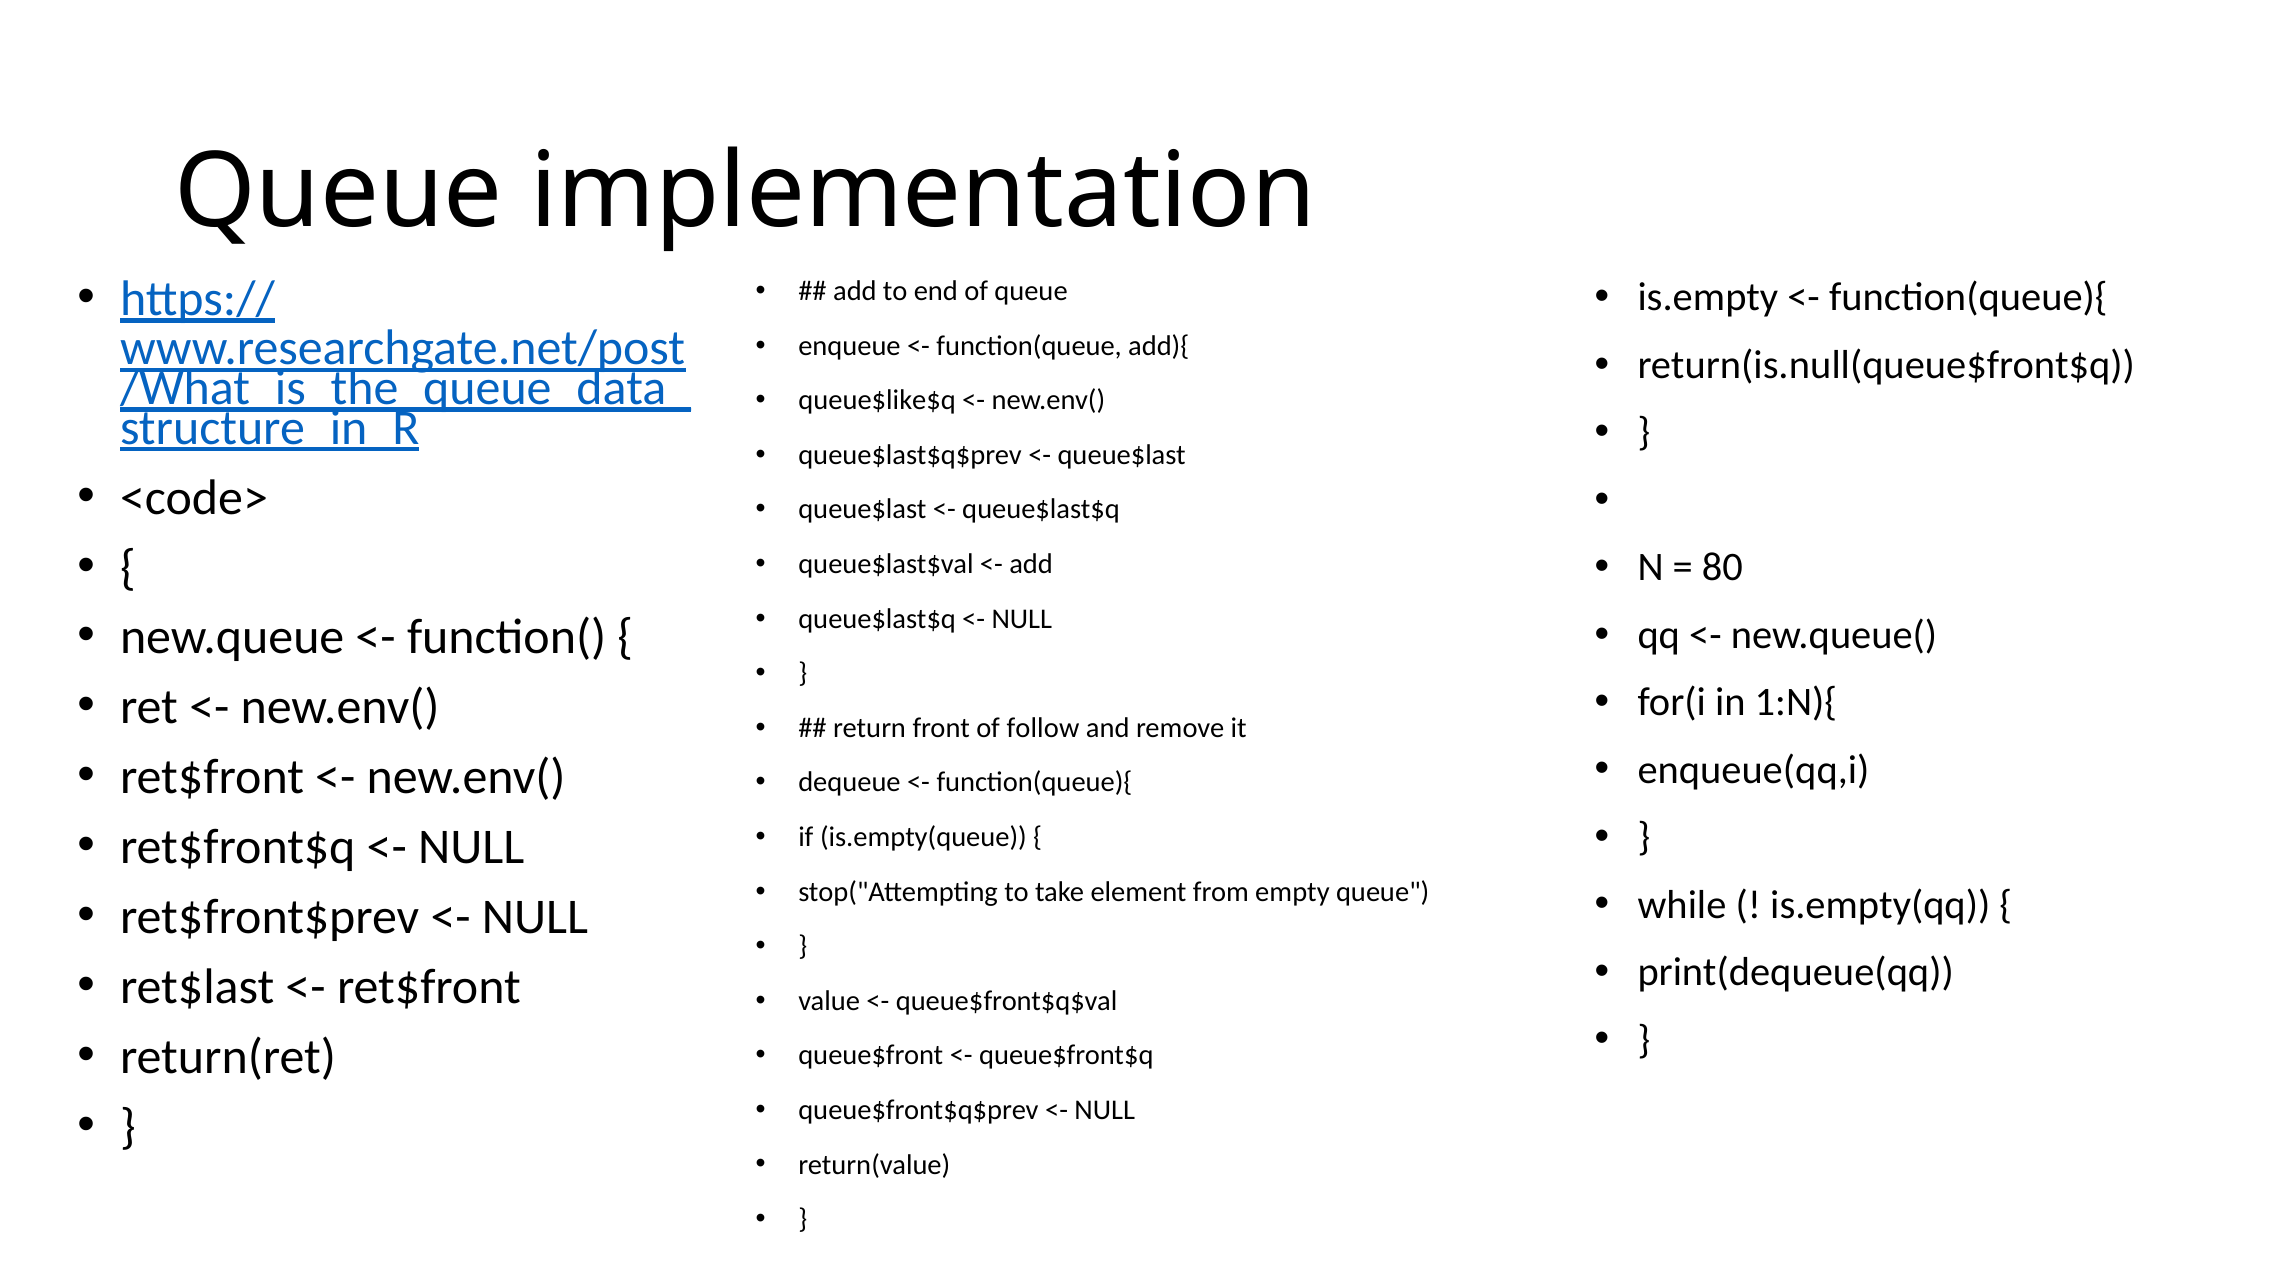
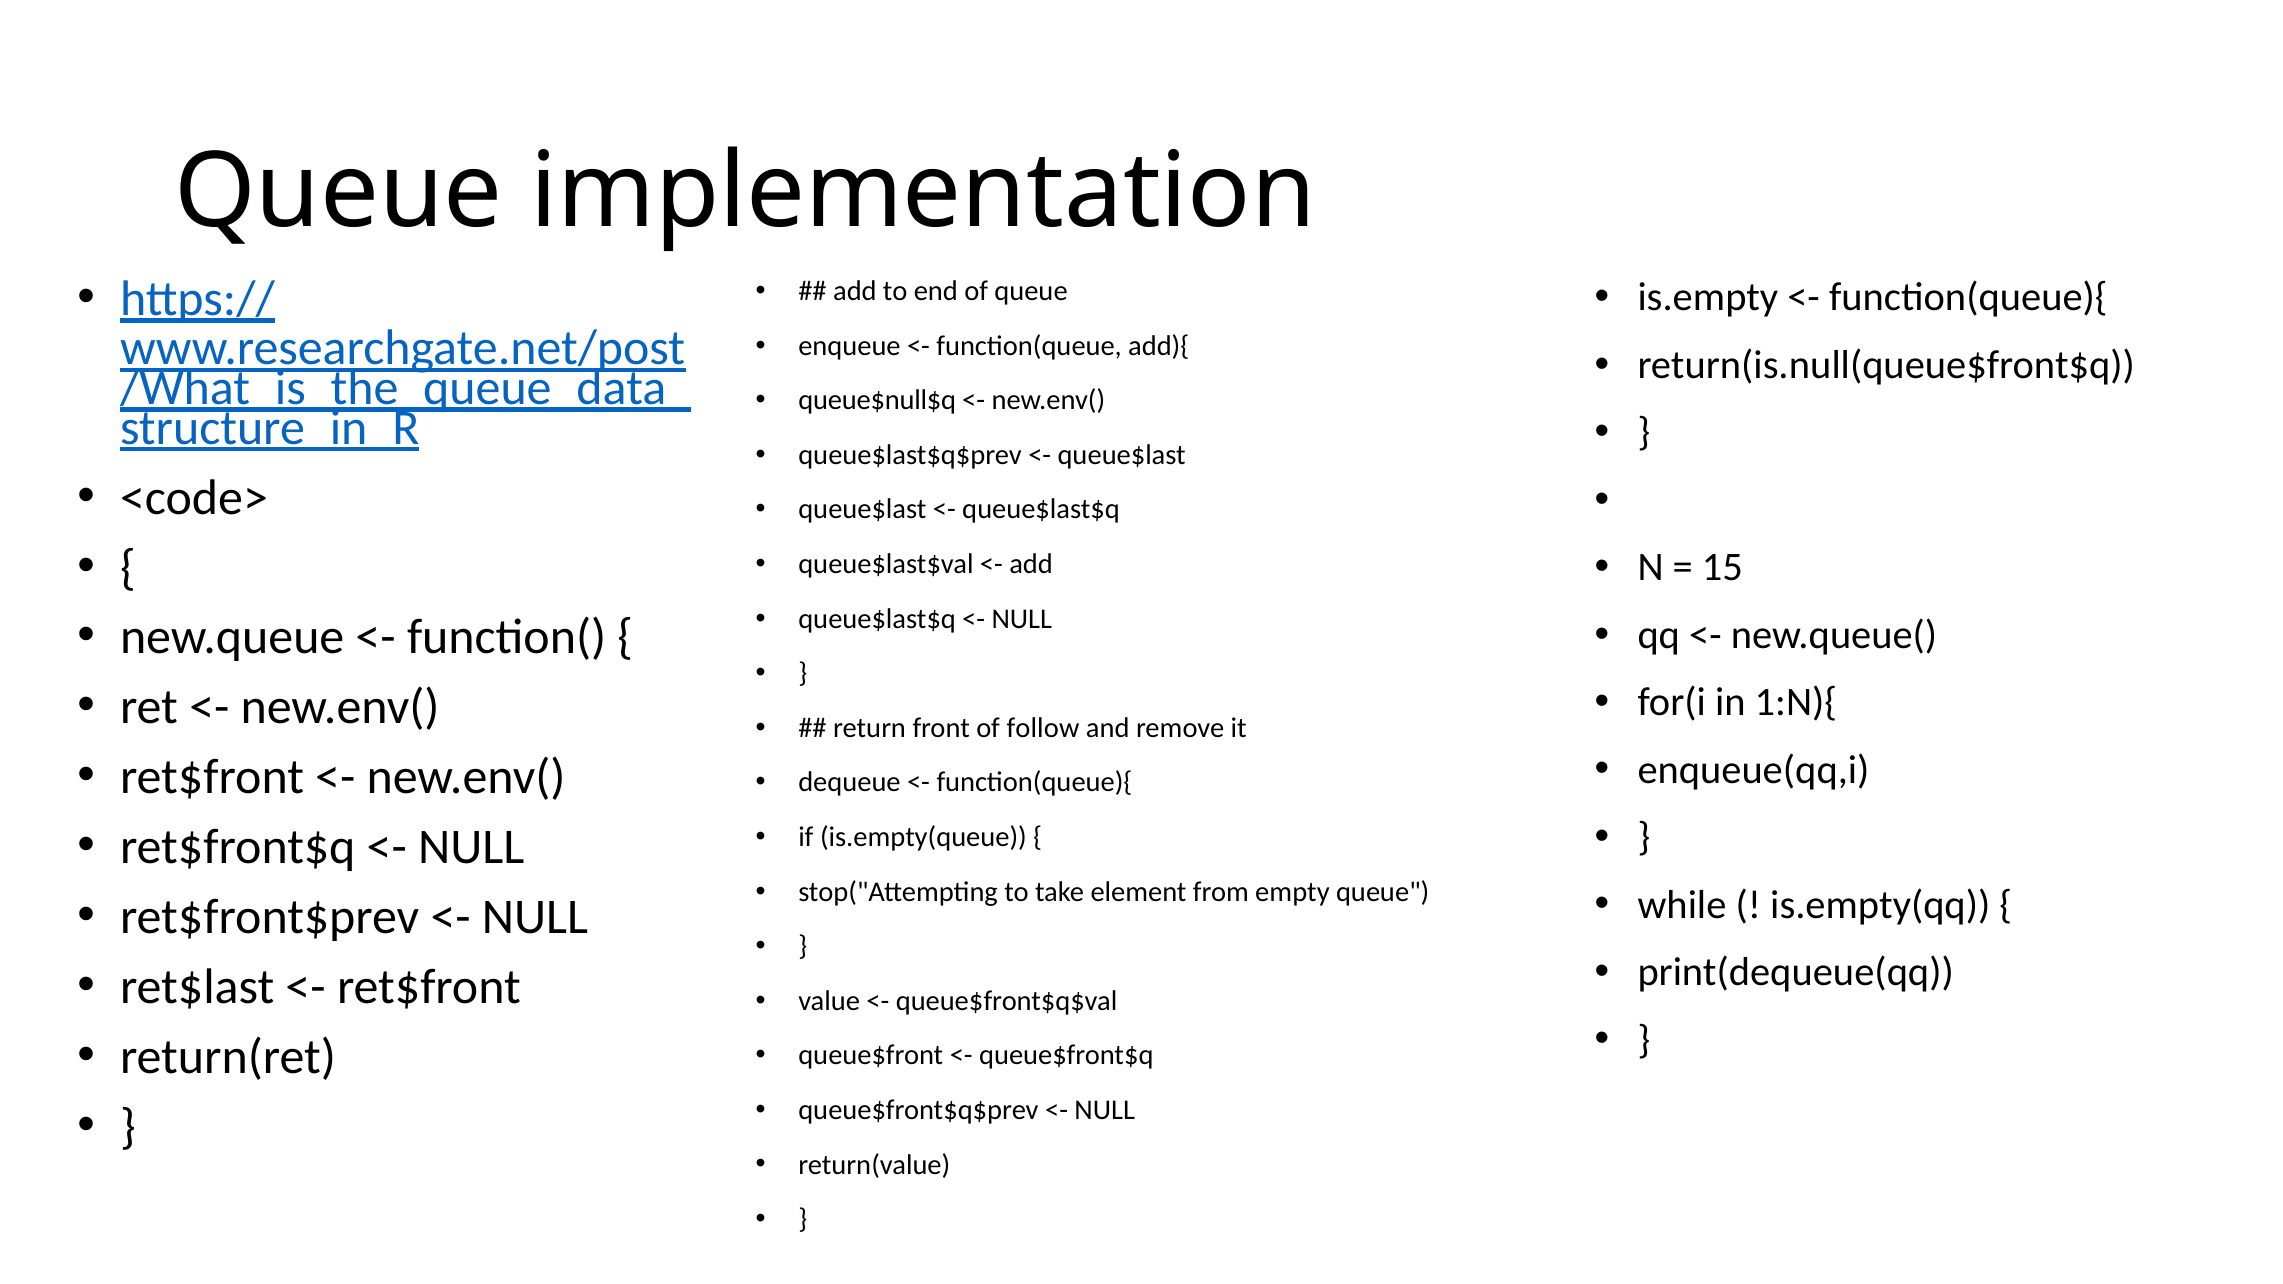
queue$like$q: queue$like$q -> queue$null$q
80: 80 -> 15
